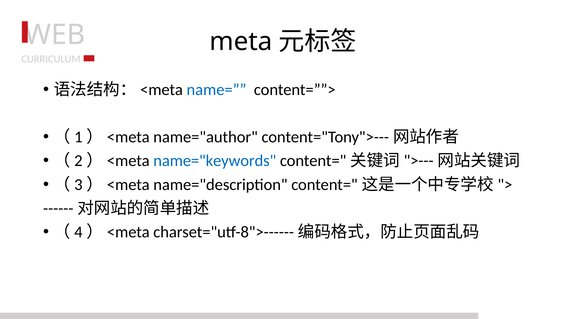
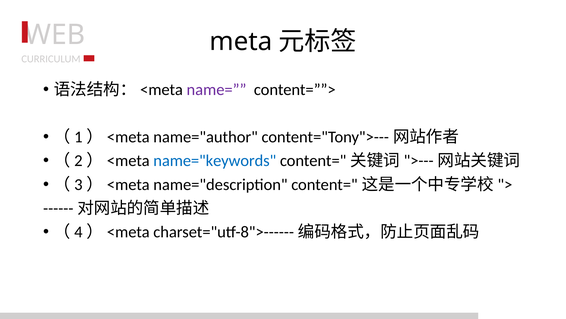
name= colour: blue -> purple
